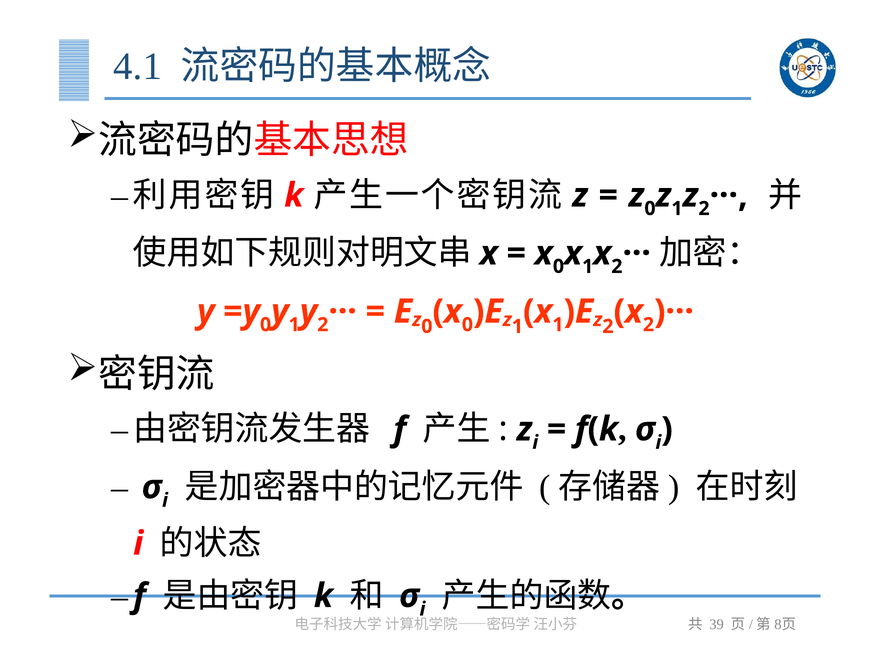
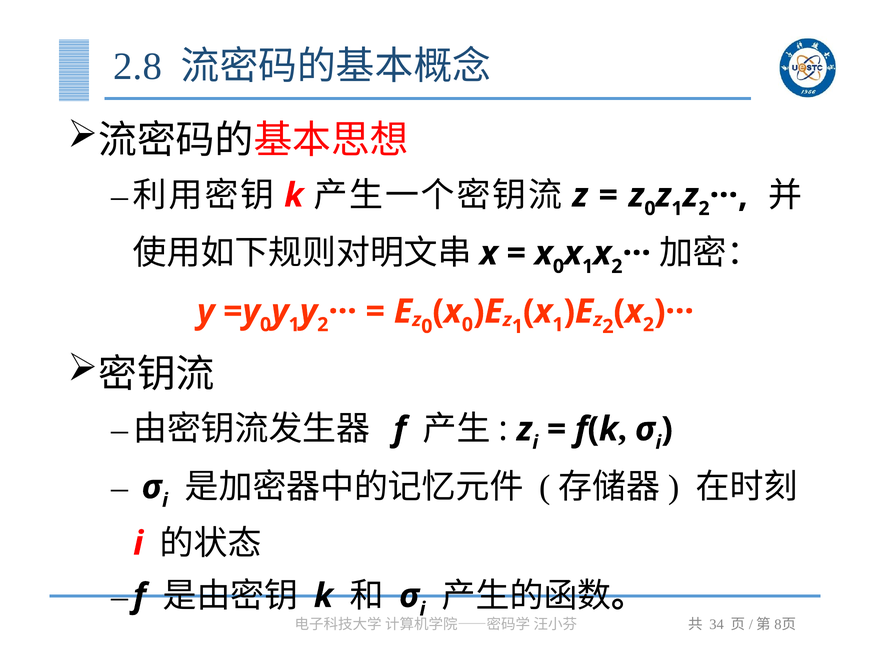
4.1: 4.1 -> 2.8
39: 39 -> 34
